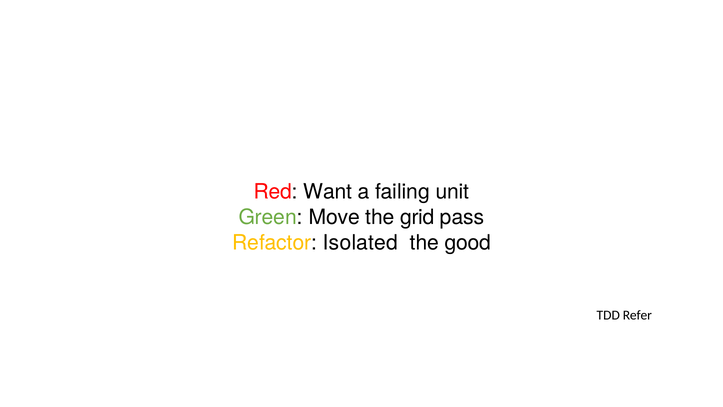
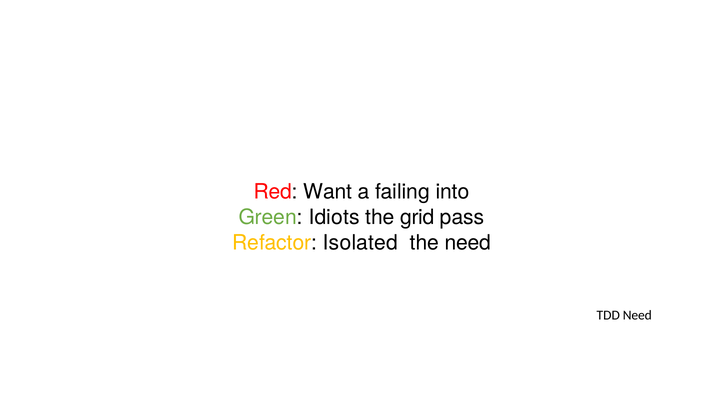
unit: unit -> into
Move: Move -> Idiots
the good: good -> need
TDD Refer: Refer -> Need
